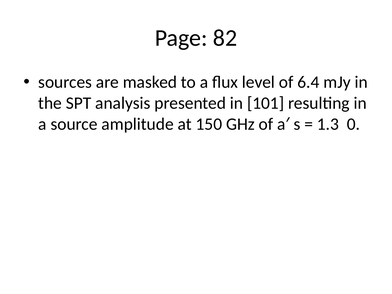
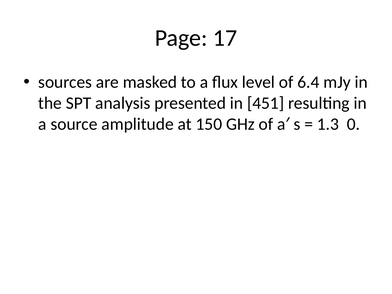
82: 82 -> 17
101: 101 -> 451
